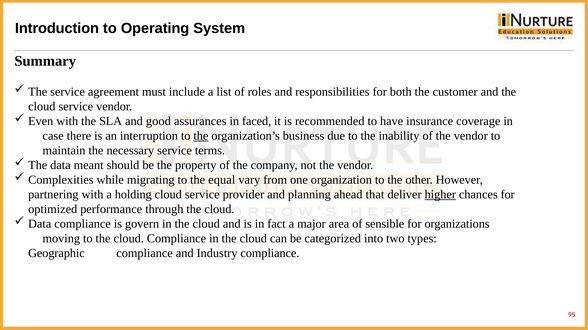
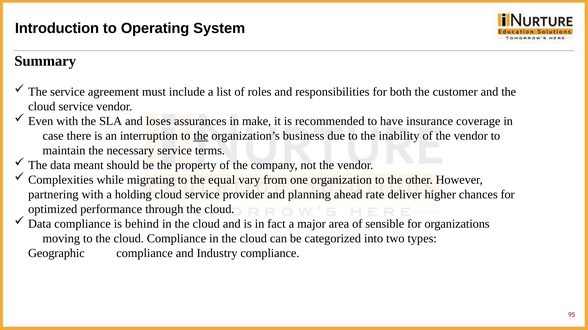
good: good -> loses
faced: faced -> make
that: that -> rate
higher underline: present -> none
govern: govern -> behind
